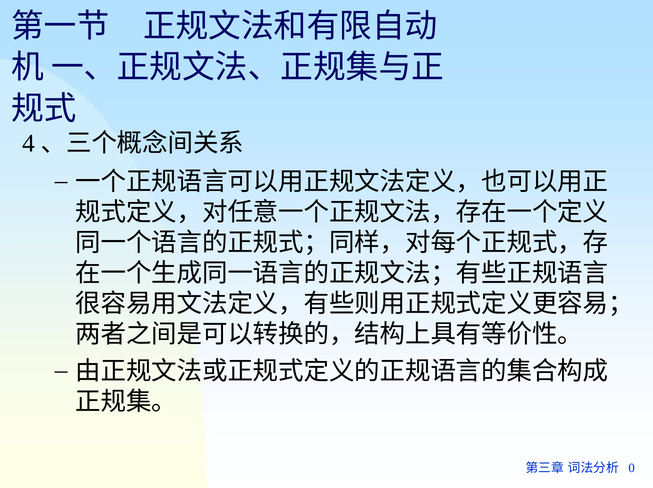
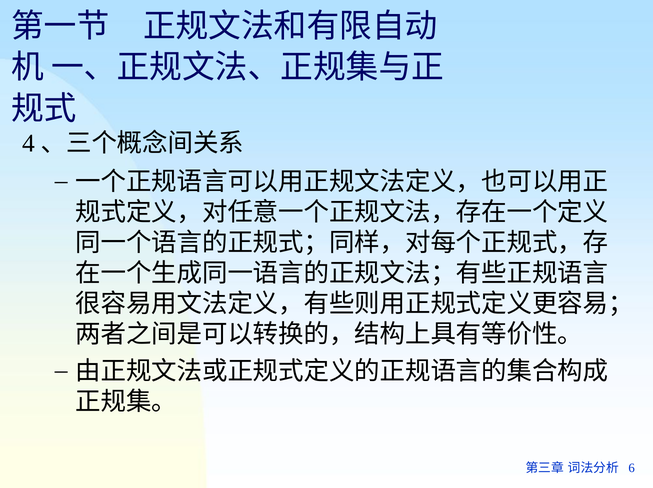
0: 0 -> 6
